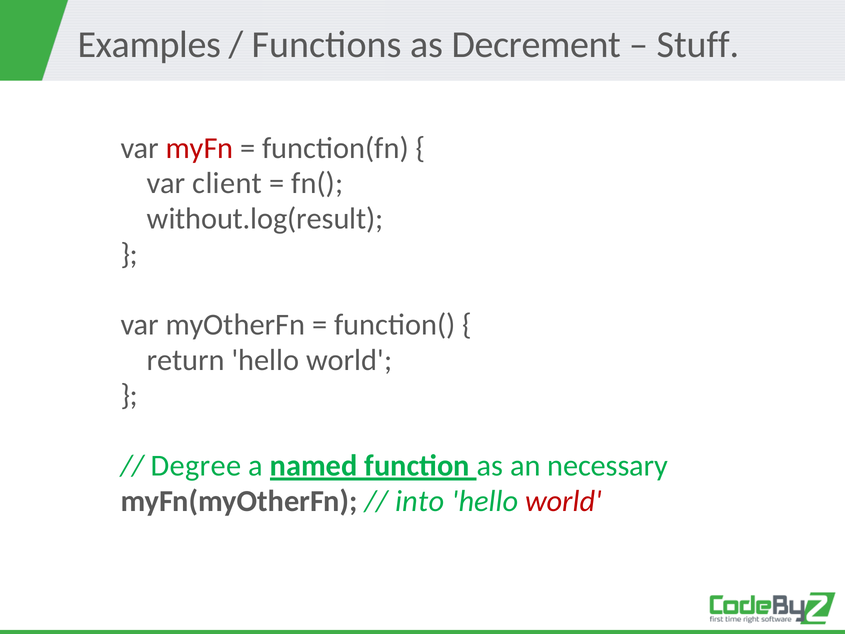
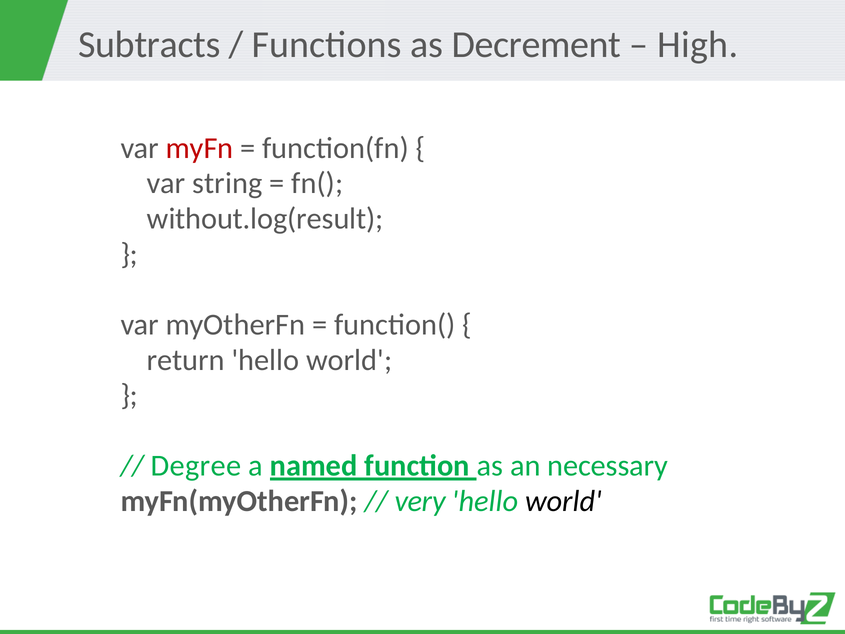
Examples: Examples -> Subtracts
Stuff: Stuff -> High
client: client -> string
into: into -> very
world at (564, 501) colour: red -> black
